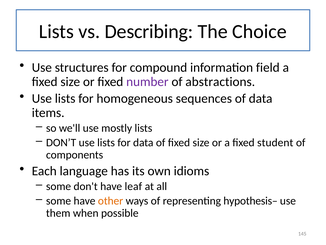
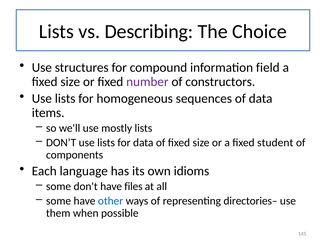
abstractions: abstractions -> constructors
leaf: leaf -> files
other colour: orange -> blue
hypothesis–: hypothesis– -> directories–
